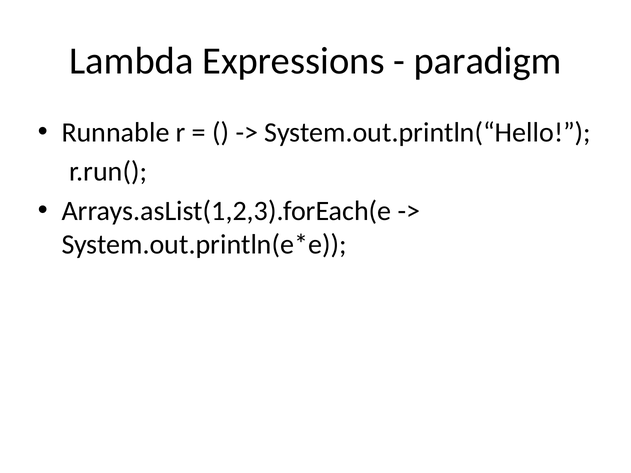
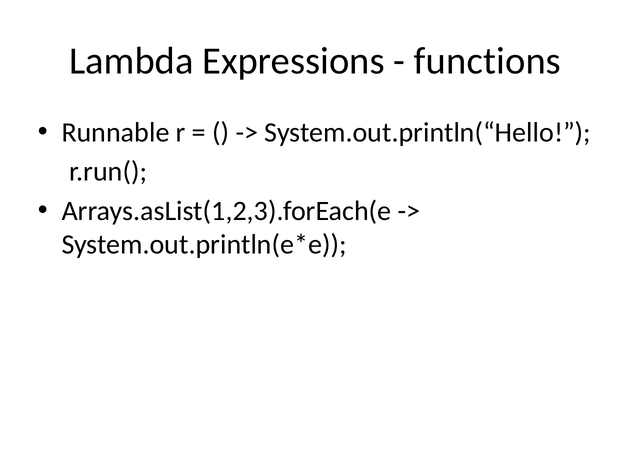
paradigm: paradigm -> functions
